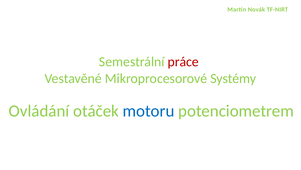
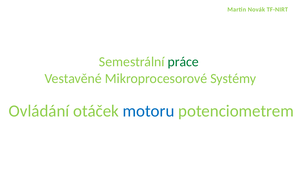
práce colour: red -> green
